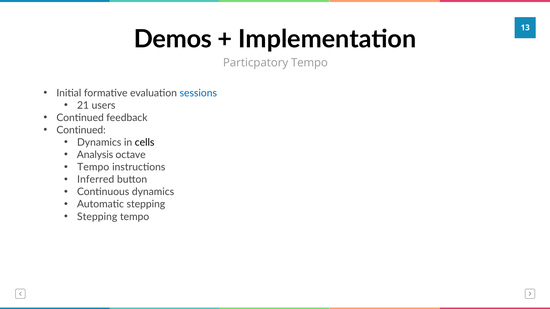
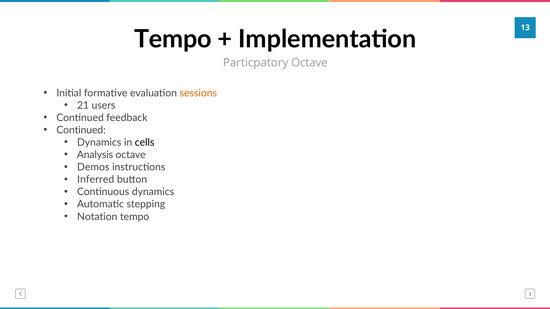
Demos at (173, 39): Demos -> Tempo
Particpatory Tempo: Tempo -> Octave
sessions colour: blue -> orange
Tempo at (93, 167): Tempo -> Demos
Stepping at (97, 217): Stepping -> Notation
